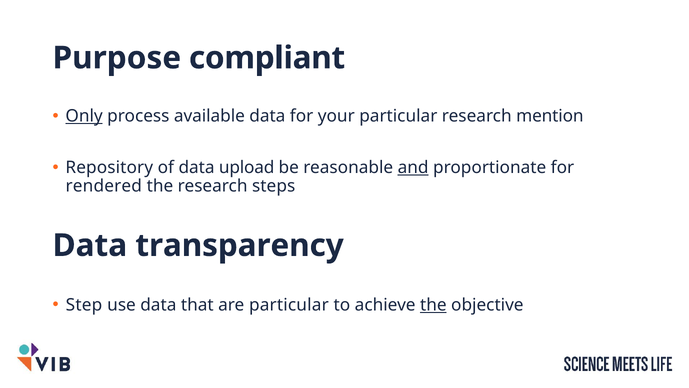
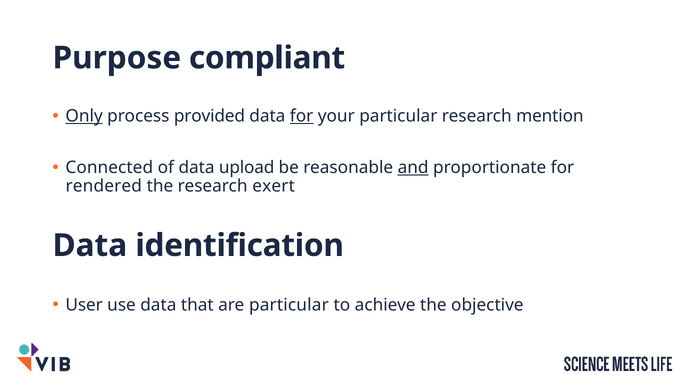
available: available -> provided
for at (302, 116) underline: none -> present
Repository: Repository -> Connected
steps: steps -> exert
transparency: transparency -> identification
Step: Step -> User
the at (433, 305) underline: present -> none
